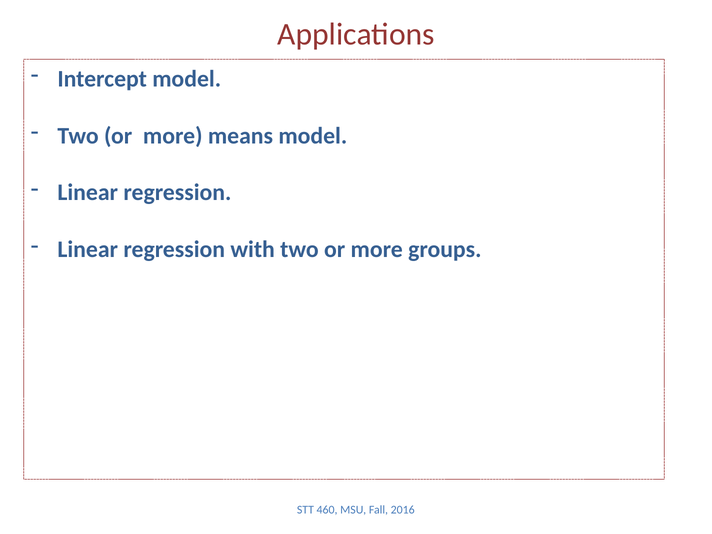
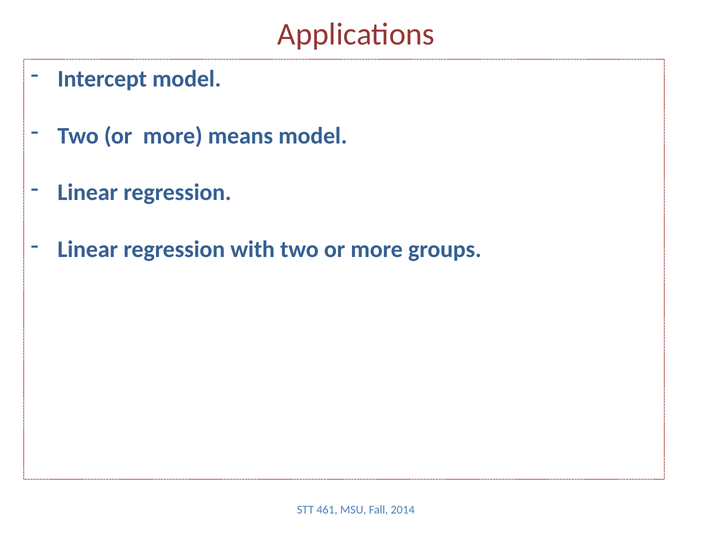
460: 460 -> 461
2016: 2016 -> 2014
